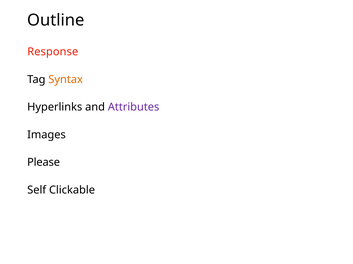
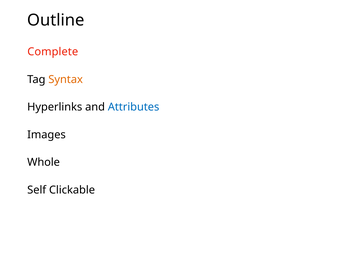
Response: Response -> Complete
Attributes colour: purple -> blue
Please: Please -> Whole
